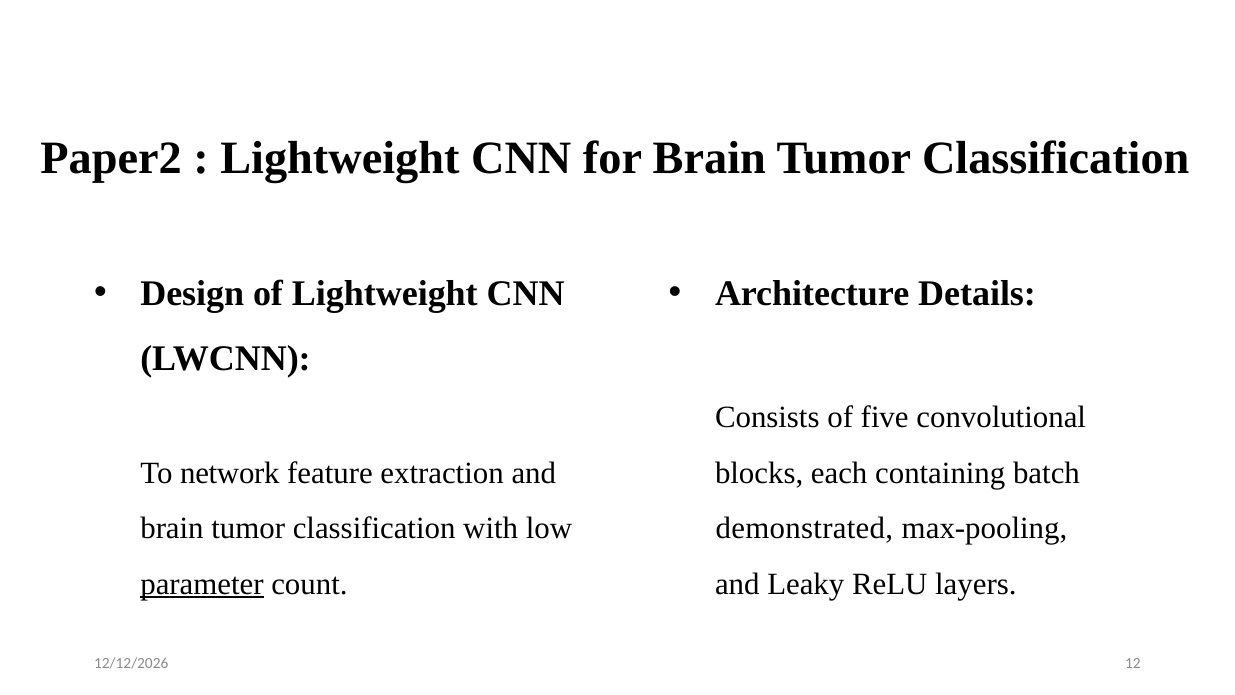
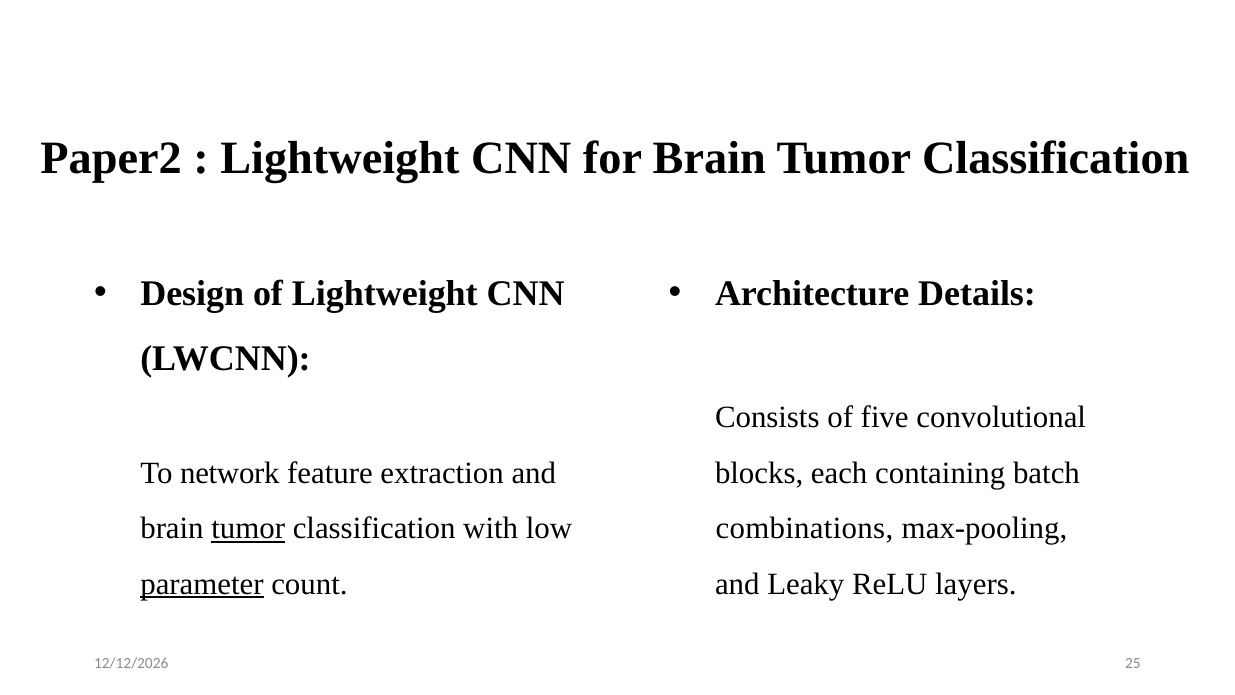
tumor at (248, 528) underline: none -> present
demonstrated: demonstrated -> combinations
12: 12 -> 25
